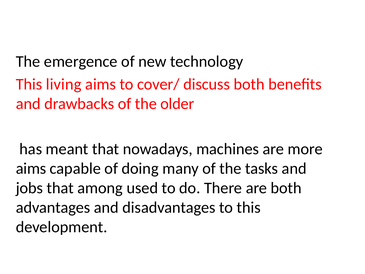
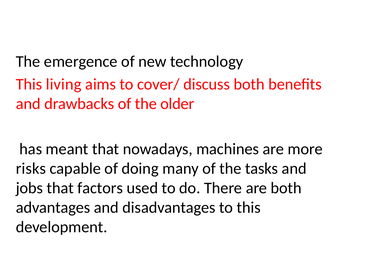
aims at (31, 168): aims -> risks
among: among -> factors
